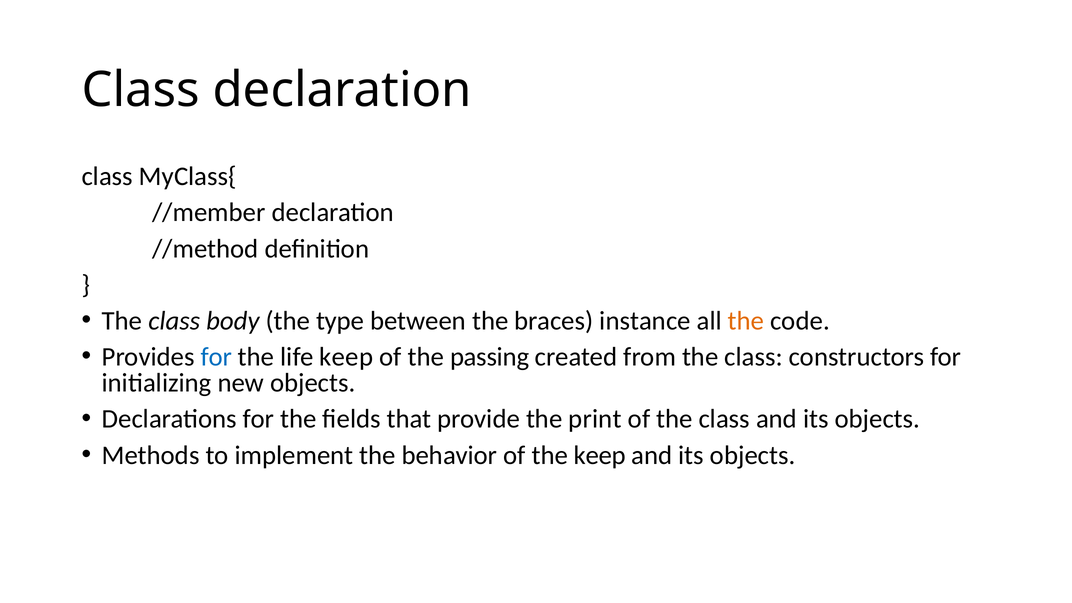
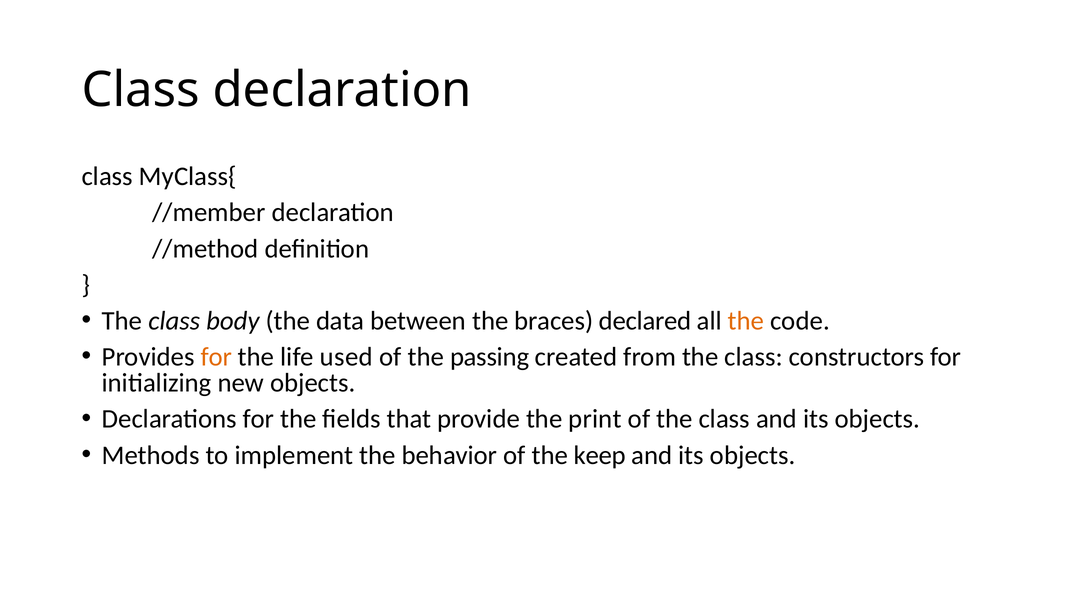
type: type -> data
instance: instance -> declared
for at (216, 357) colour: blue -> orange
life keep: keep -> used
